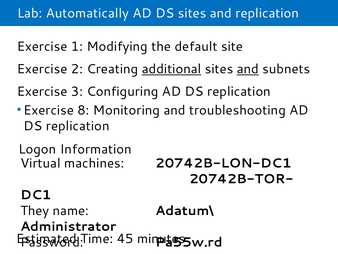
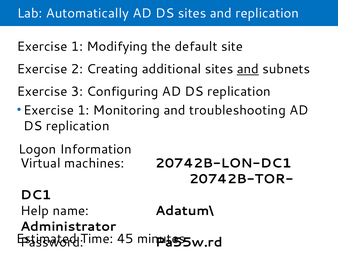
additional underline: present -> none
8 at (83, 110): 8 -> 1
They: They -> Help
